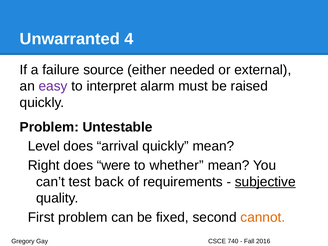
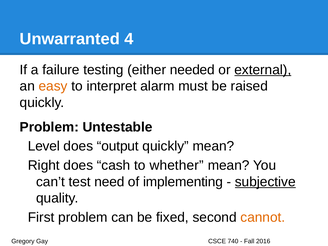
source: source -> testing
external underline: none -> present
easy colour: purple -> orange
arrival: arrival -> output
were: were -> cash
back: back -> need
requirements: requirements -> implementing
